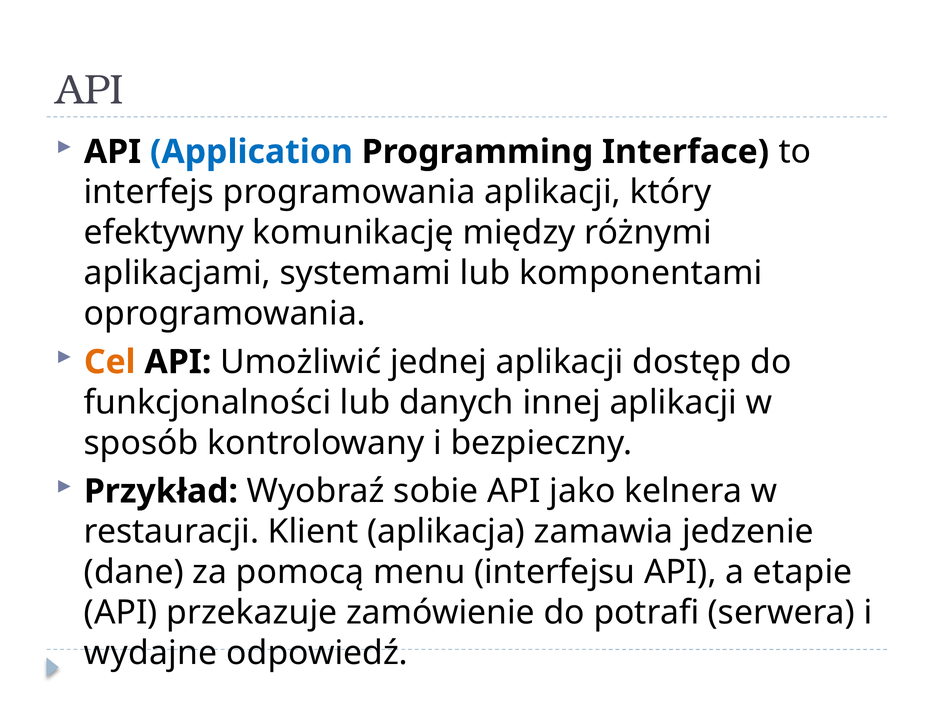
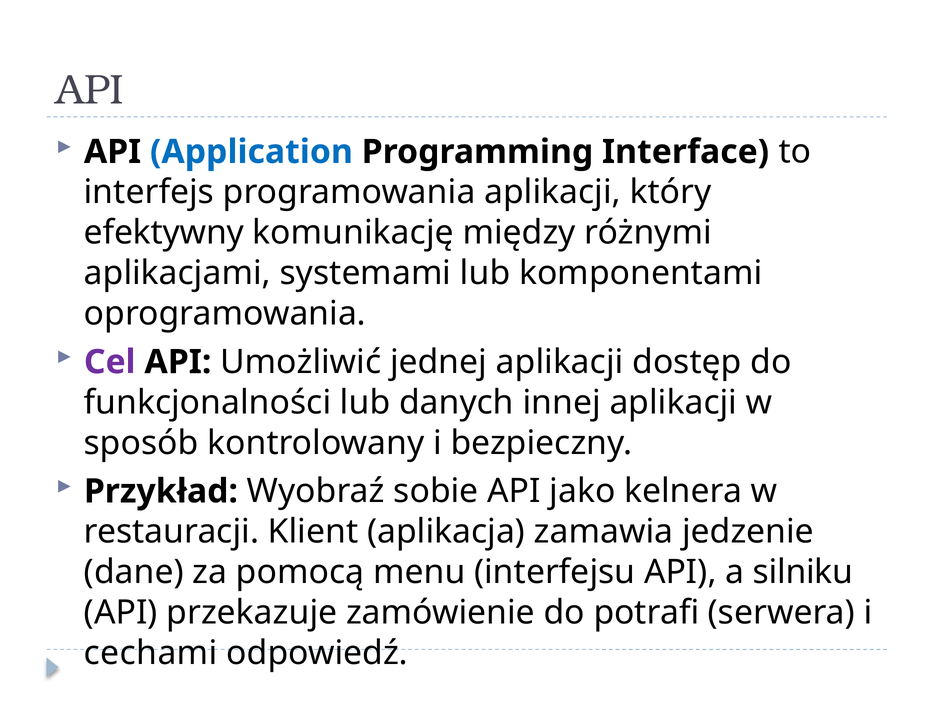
Cel colour: orange -> purple
etapie: etapie -> silniku
wydajne: wydajne -> cechami
